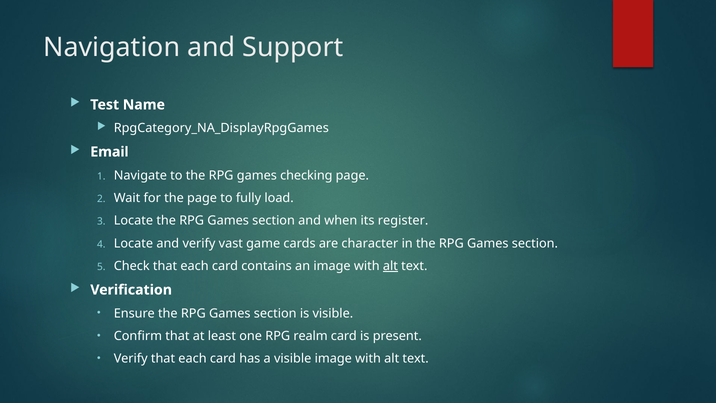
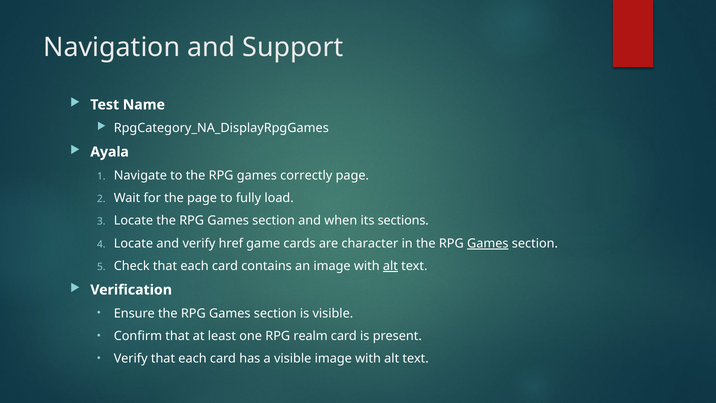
Email: Email -> Ayala
checking: checking -> correctly
register: register -> sections
vast: vast -> href
Games at (488, 243) underline: none -> present
